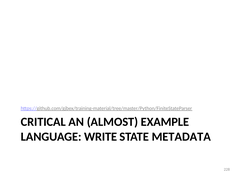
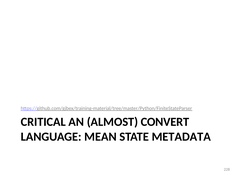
EXAMPLE: EXAMPLE -> CONVERT
WRITE: WRITE -> MEAN
